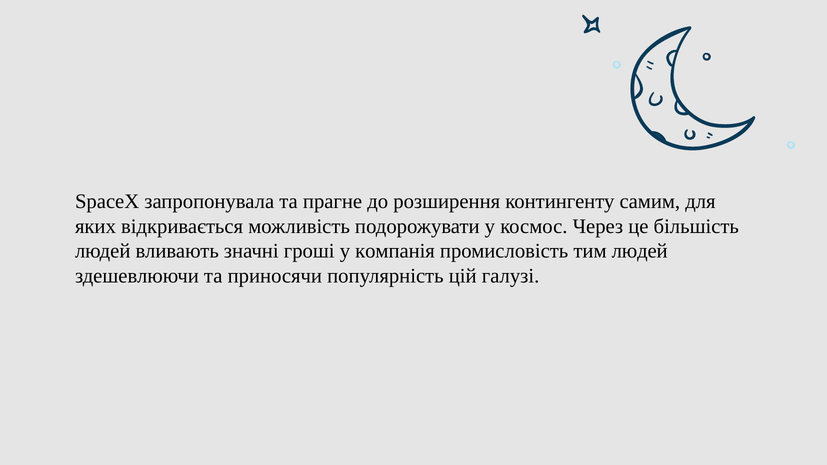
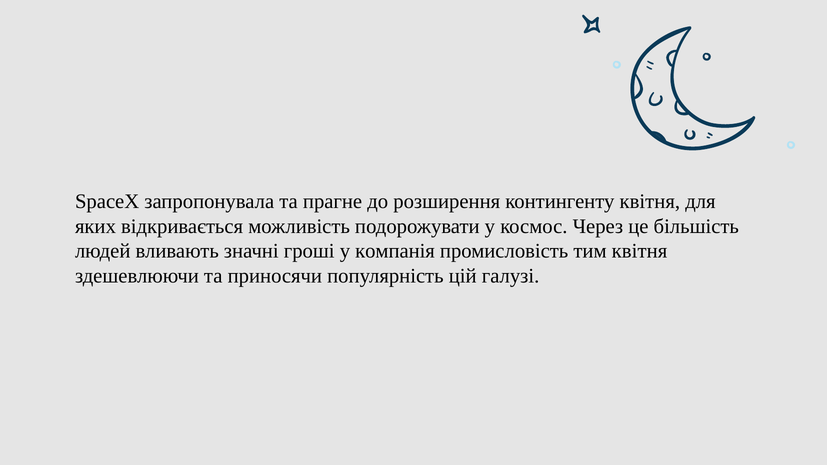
контингенту самим: самим -> квітня
тим людей: людей -> квітня
